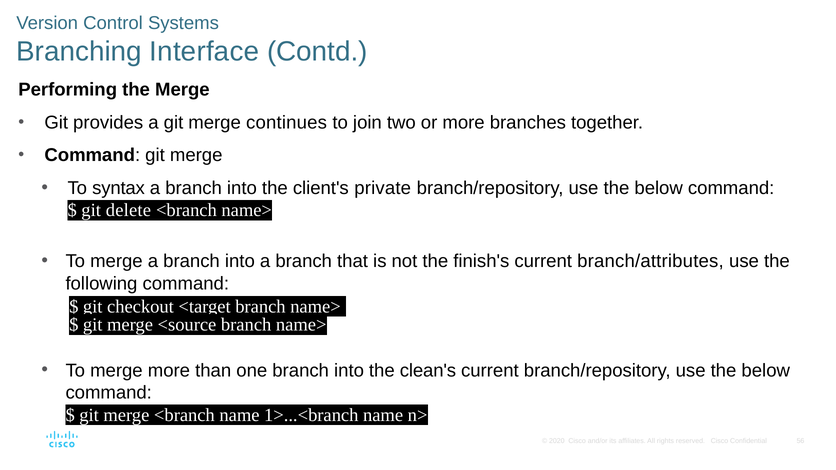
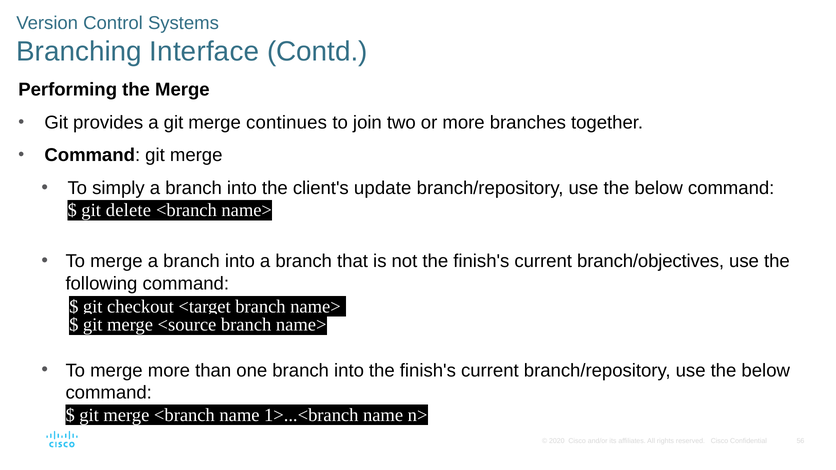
syntax: syntax -> simply
private: private -> update
branch/attributes: branch/attributes -> branch/objectives
into the clean's: clean's -> finish's
